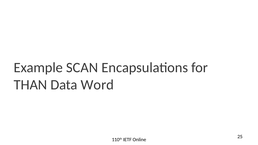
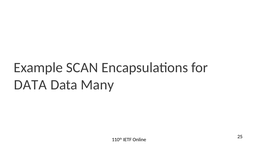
THAN at (30, 85): THAN -> DATA
Word: Word -> Many
